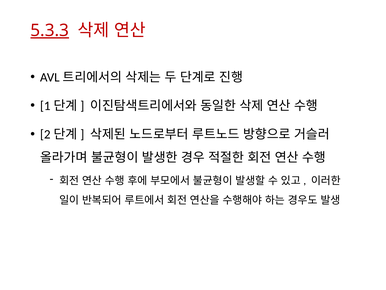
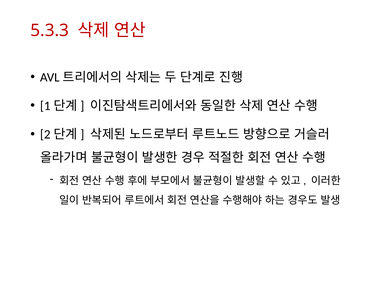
5.3.3 underline: present -> none
